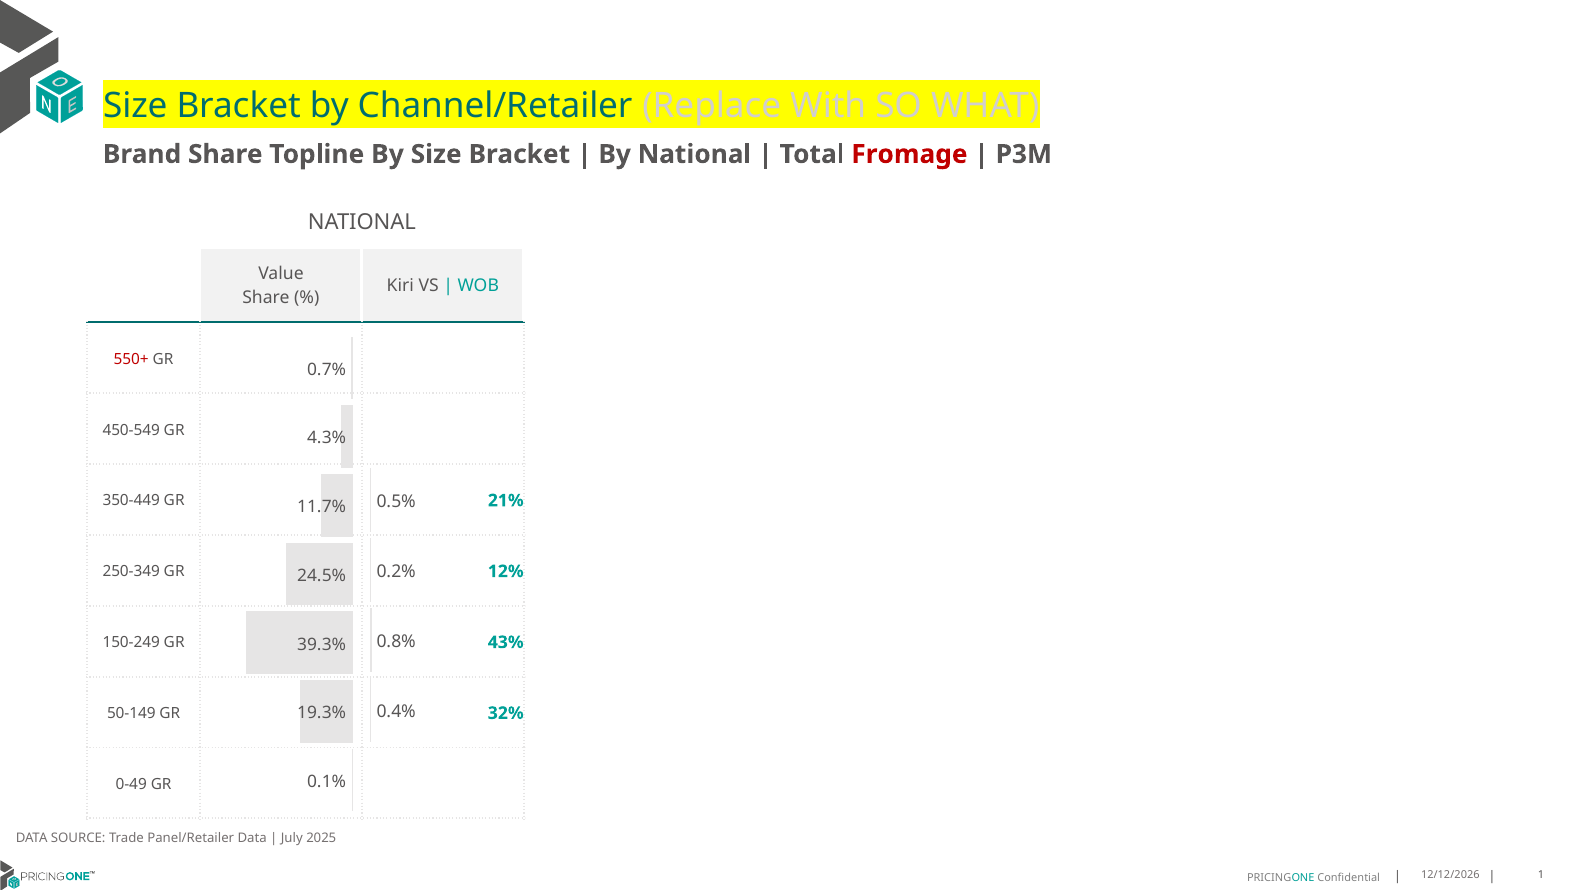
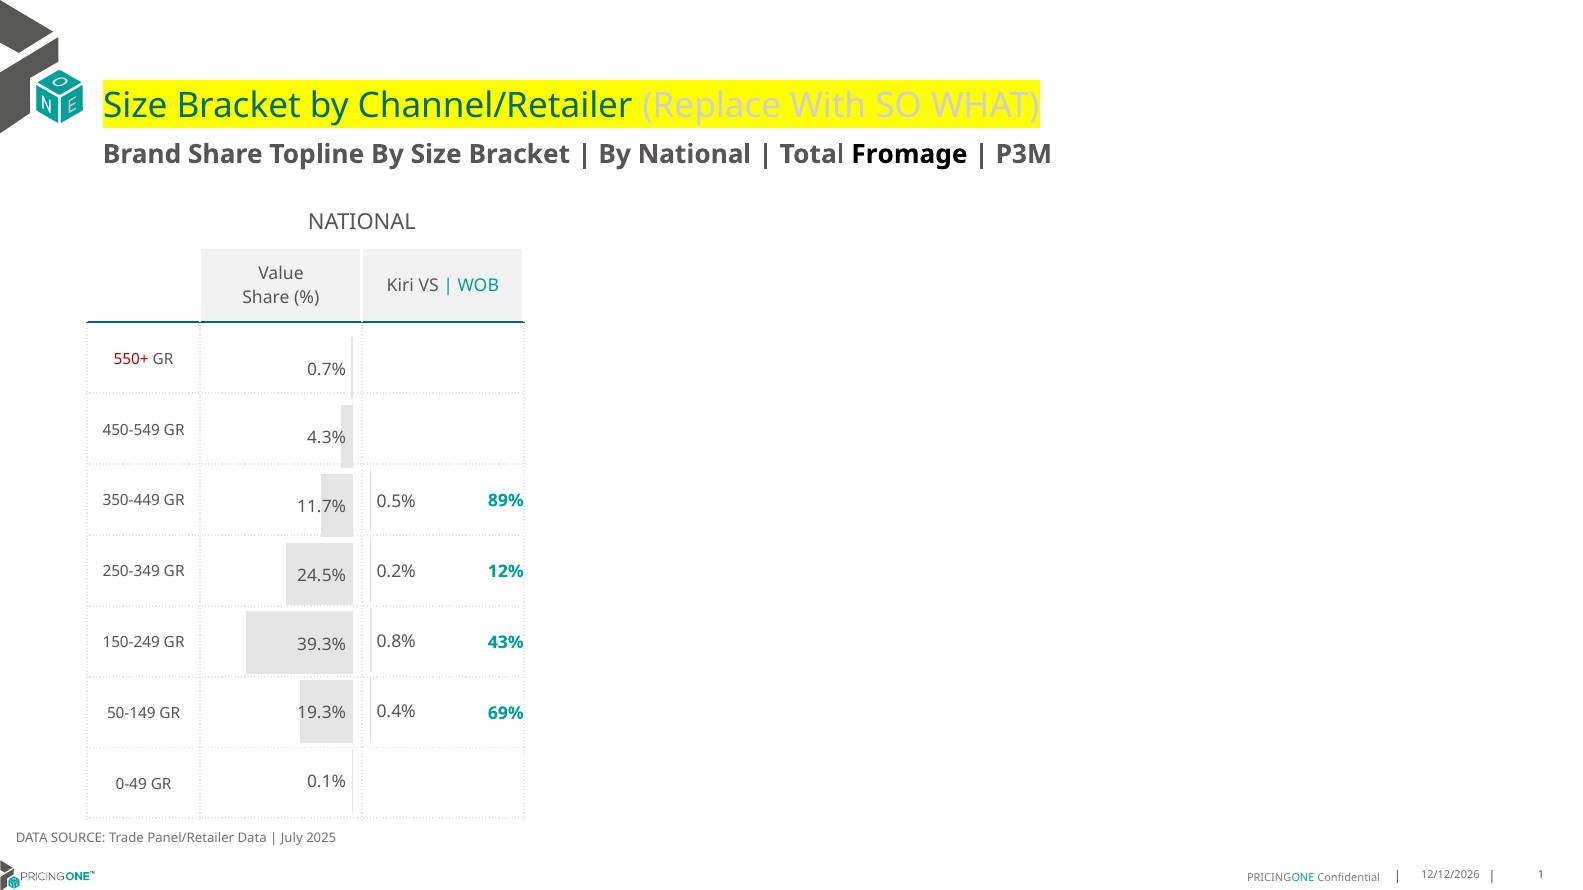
Fromage colour: red -> black
21%: 21% -> 89%
32%: 32% -> 69%
